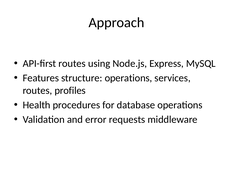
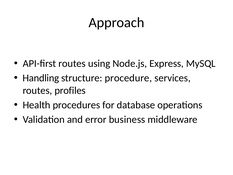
Features: Features -> Handling
structure operations: operations -> procedure
requests: requests -> business
